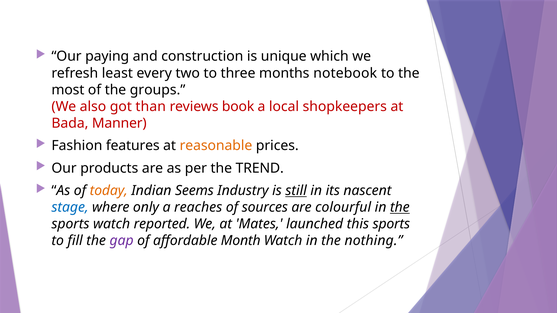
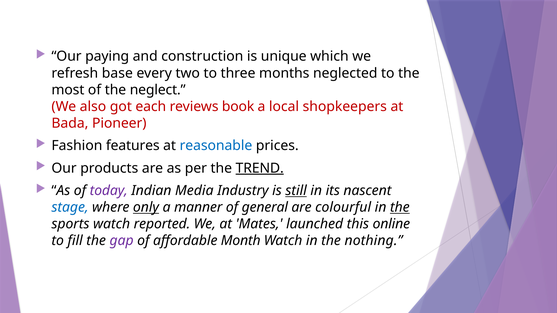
least: least -> base
notebook: notebook -> neglected
groups: groups -> neglect
than: than -> each
Manner: Manner -> Pioneer
reasonable colour: orange -> blue
TREND underline: none -> present
today colour: orange -> purple
Seems: Seems -> Media
only underline: none -> present
reaches: reaches -> manner
sources: sources -> general
this sports: sports -> online
